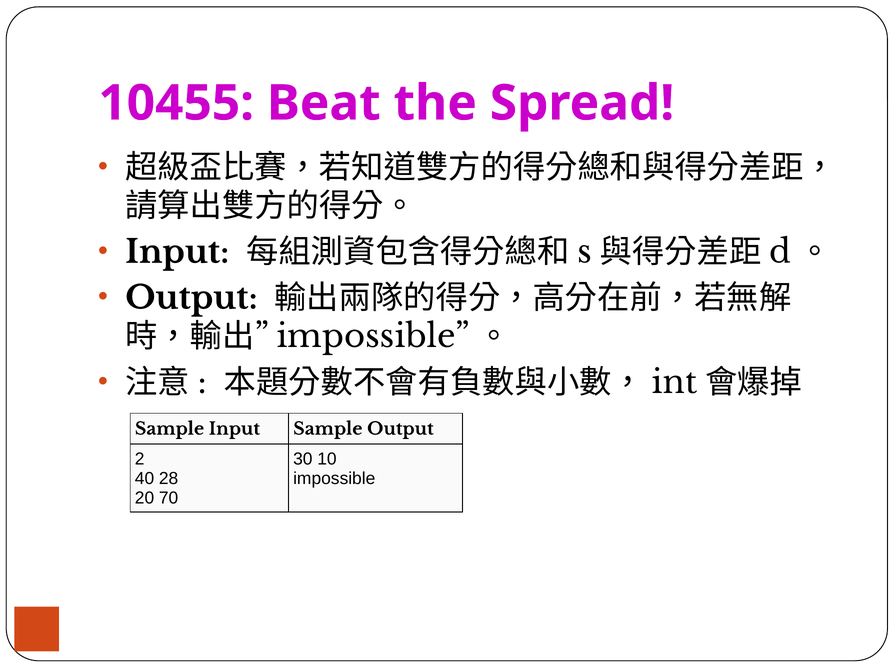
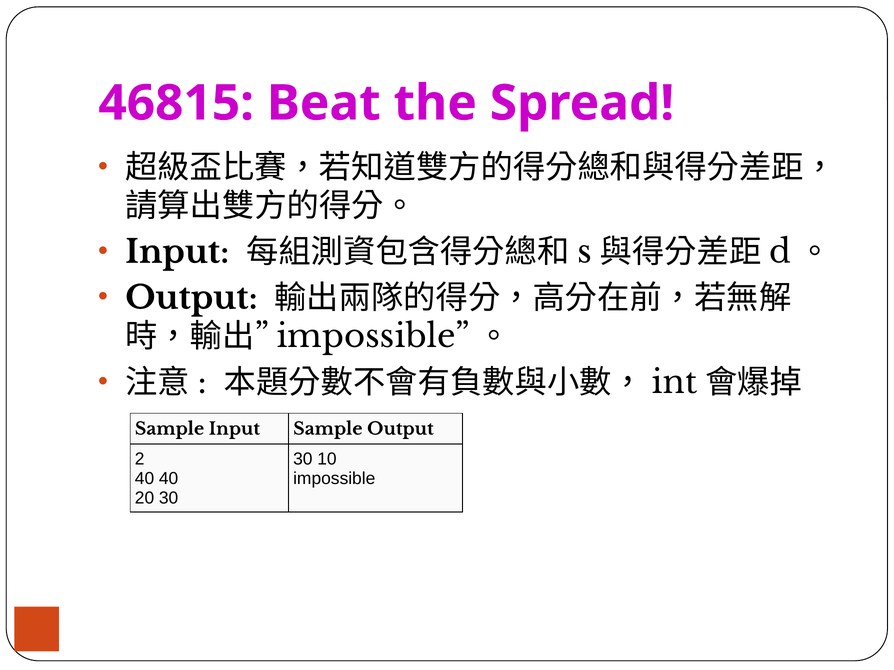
10455: 10455 -> 46815
40 28: 28 -> 40
20 70: 70 -> 30
